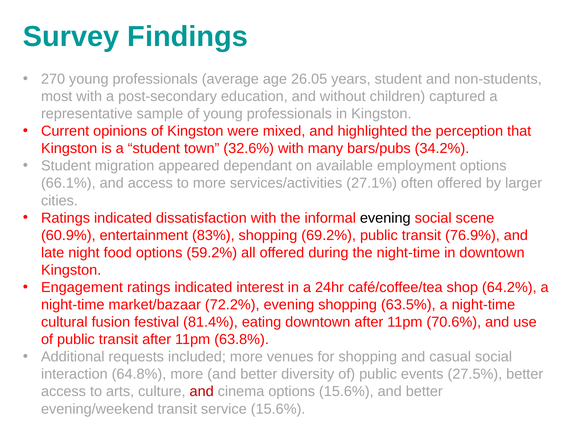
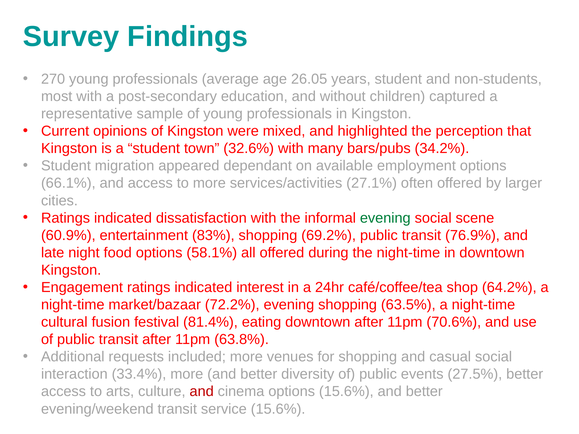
evening at (385, 218) colour: black -> green
59.2%: 59.2% -> 58.1%
64.8%: 64.8% -> 33.4%
